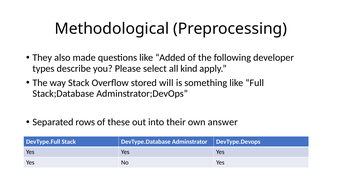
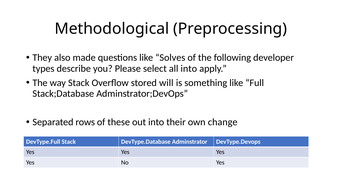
Added: Added -> Solves
all kind: kind -> into
answer: answer -> change
